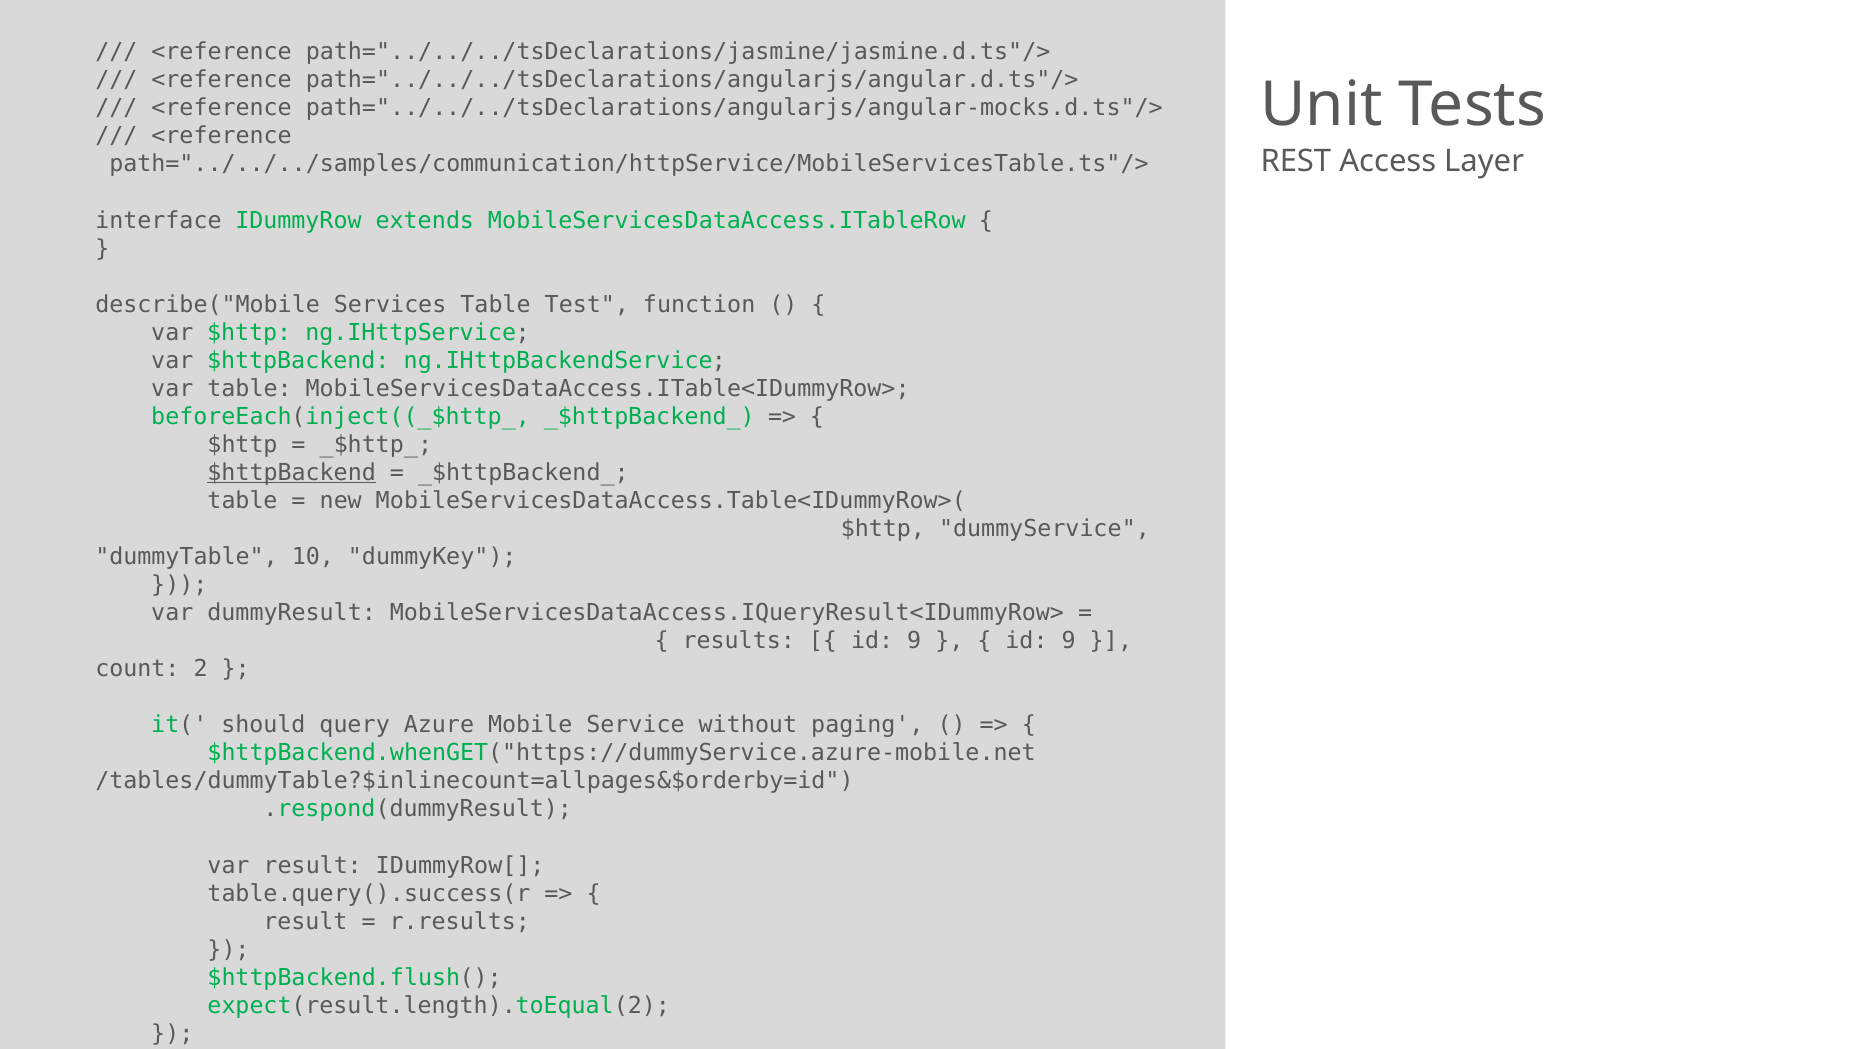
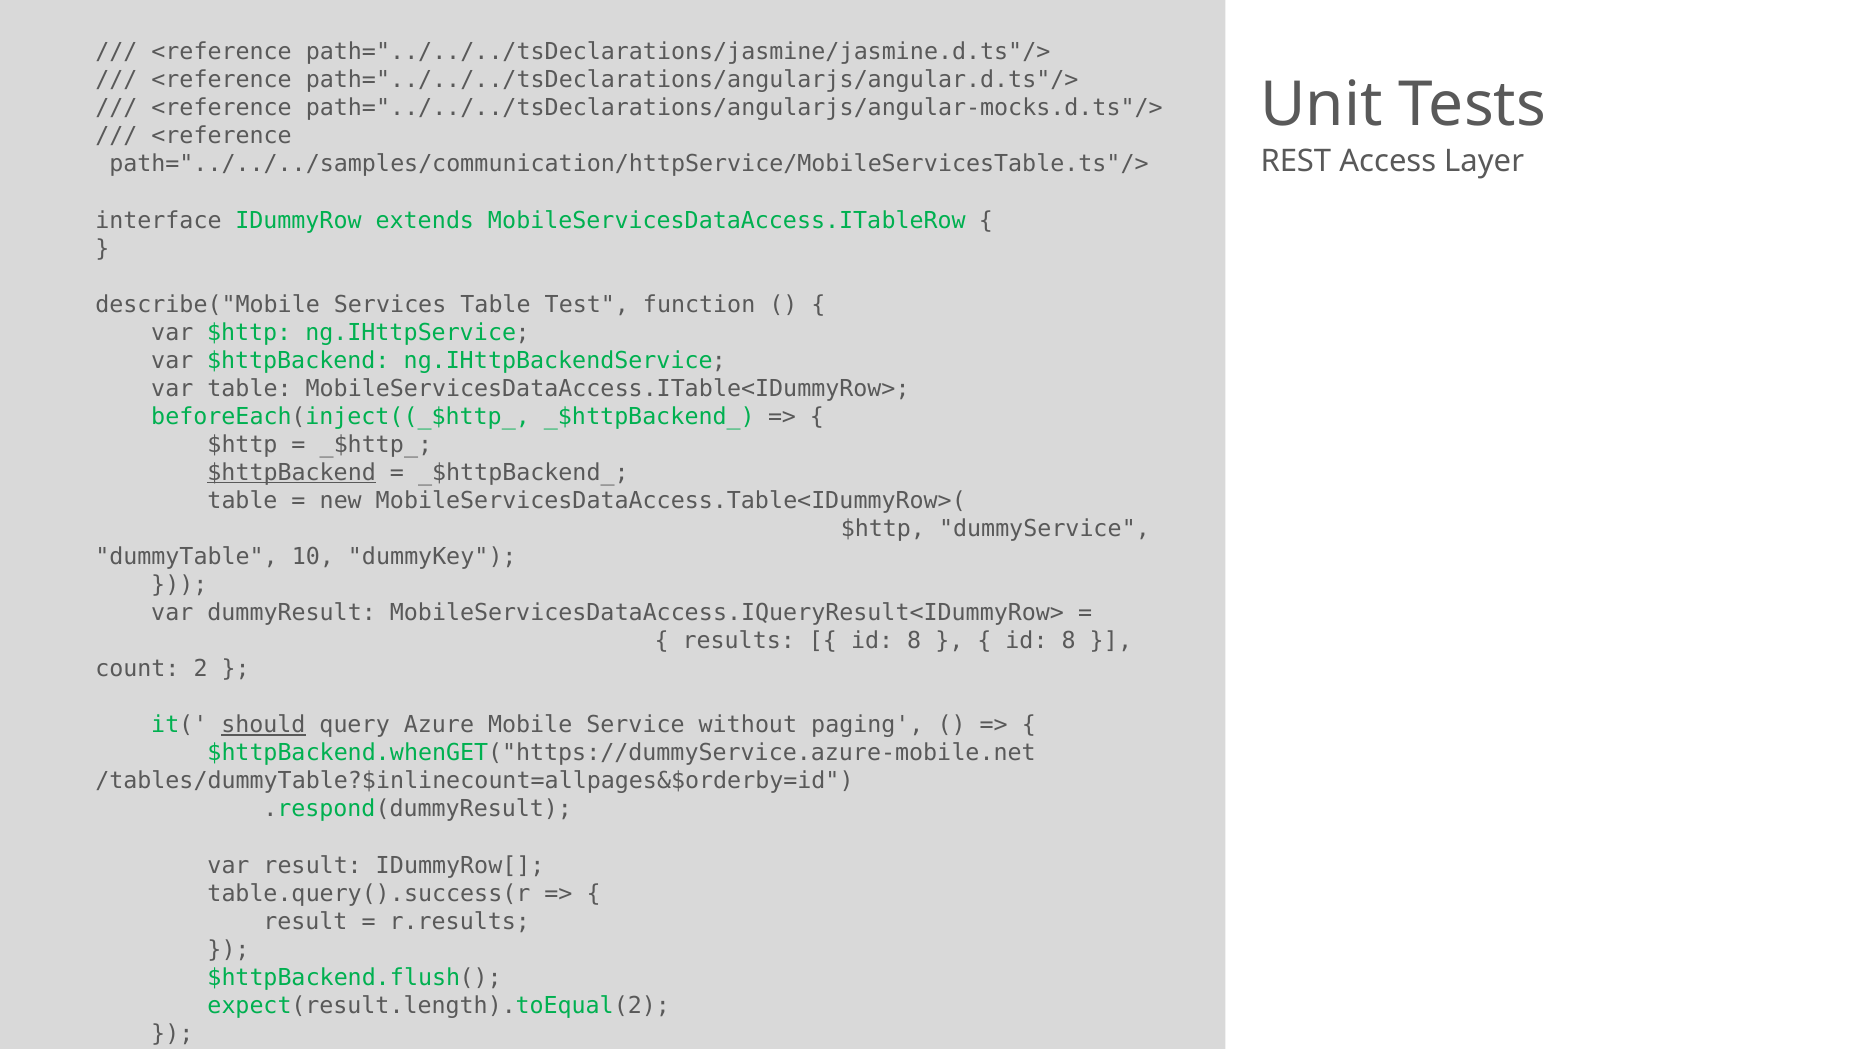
9 at (914, 641): 9 -> 8
9 at (1069, 641): 9 -> 8
should underline: none -> present
